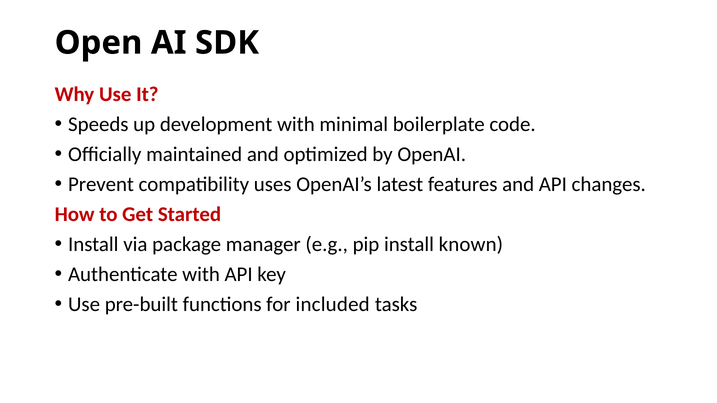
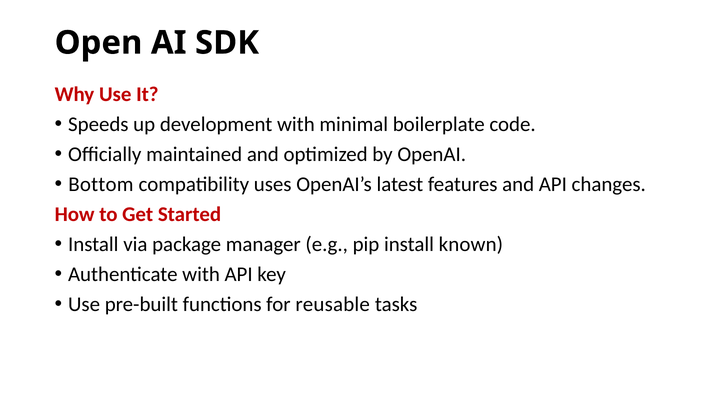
Prevent: Prevent -> Bottom
included: included -> reusable
